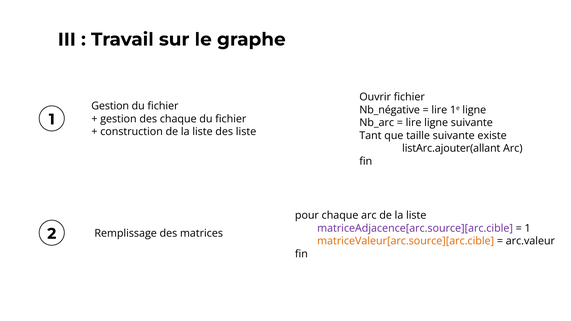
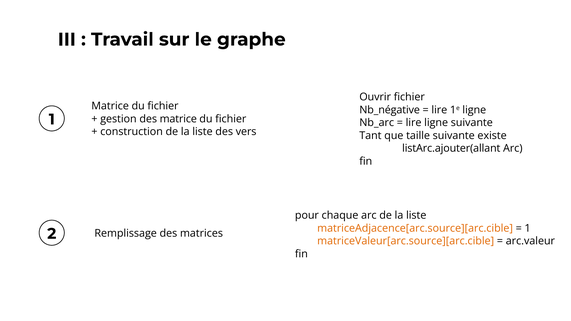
Gestion at (110, 106): Gestion -> Matrice
des chaque: chaque -> matrice
des liste: liste -> vers
matriceAdjacence[arc.source][arc.cible colour: purple -> orange
